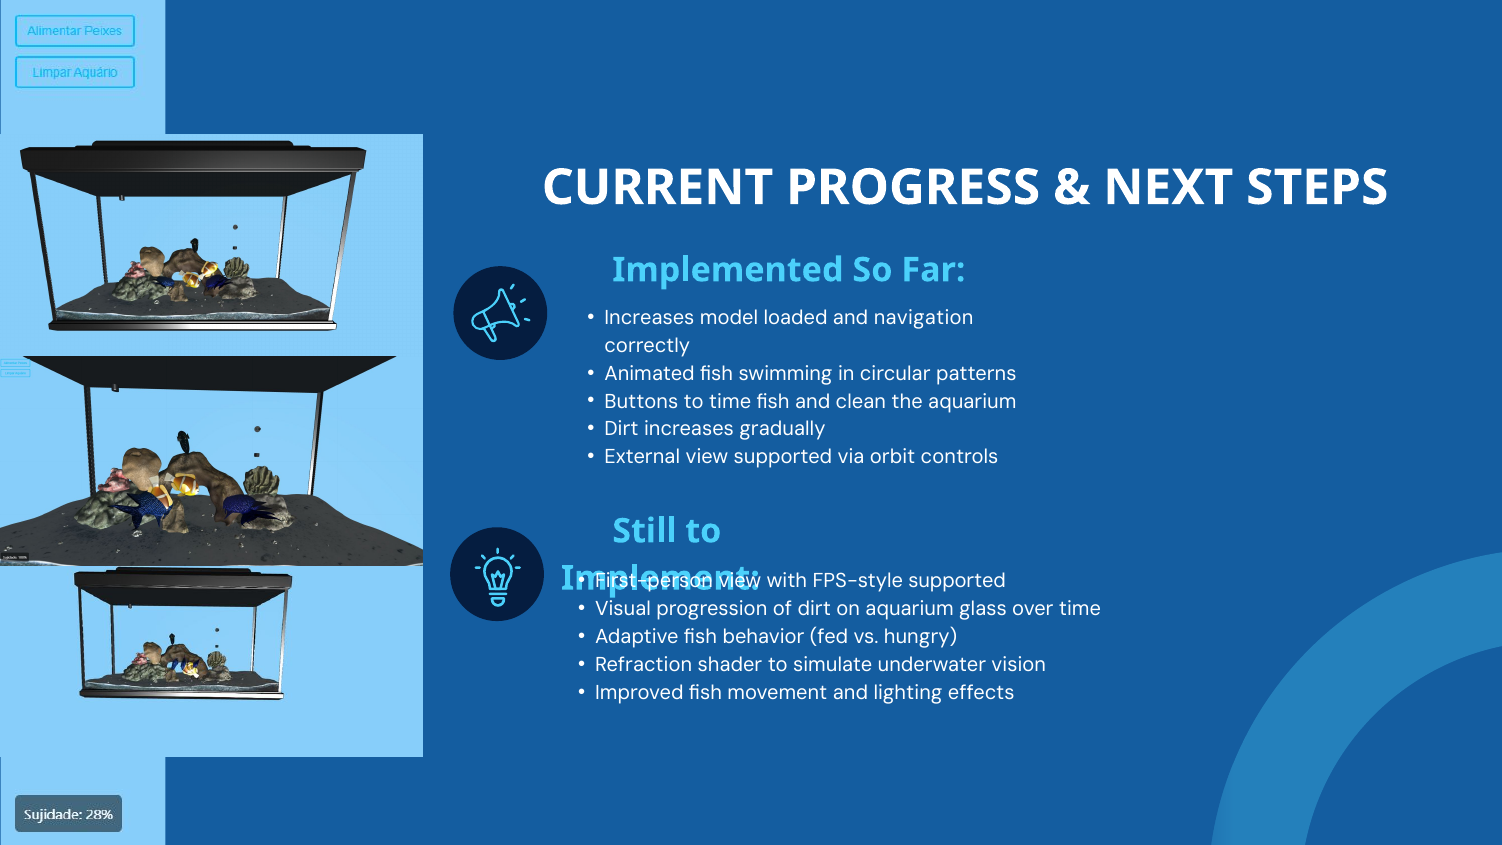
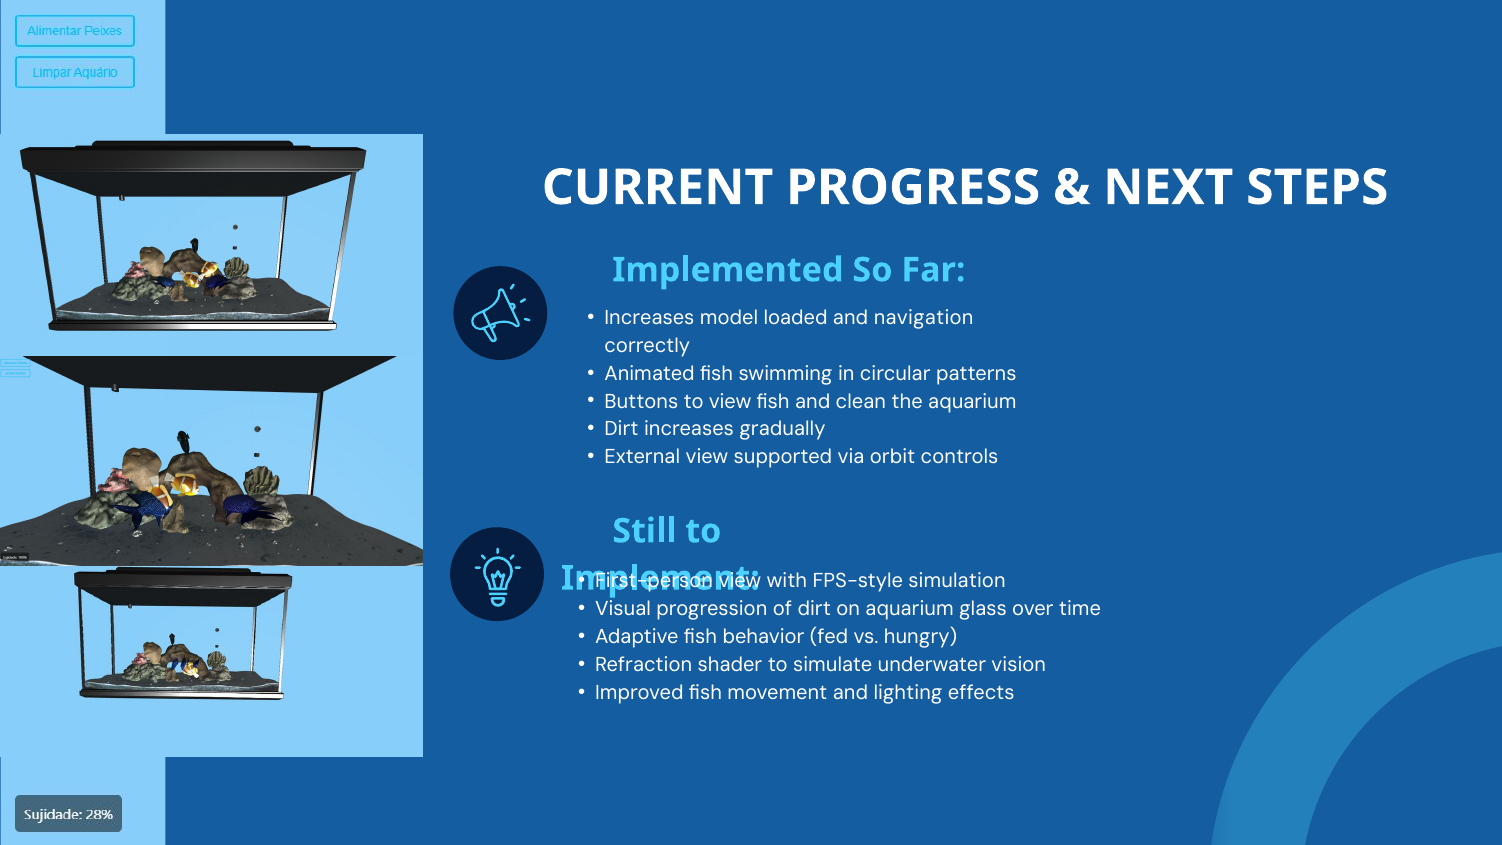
to time: time -> view
FPS-style supported: supported -> simulation
